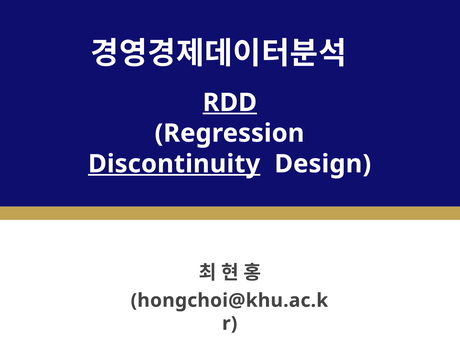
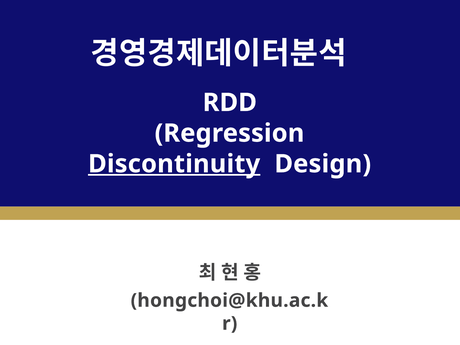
RDD underline: present -> none
